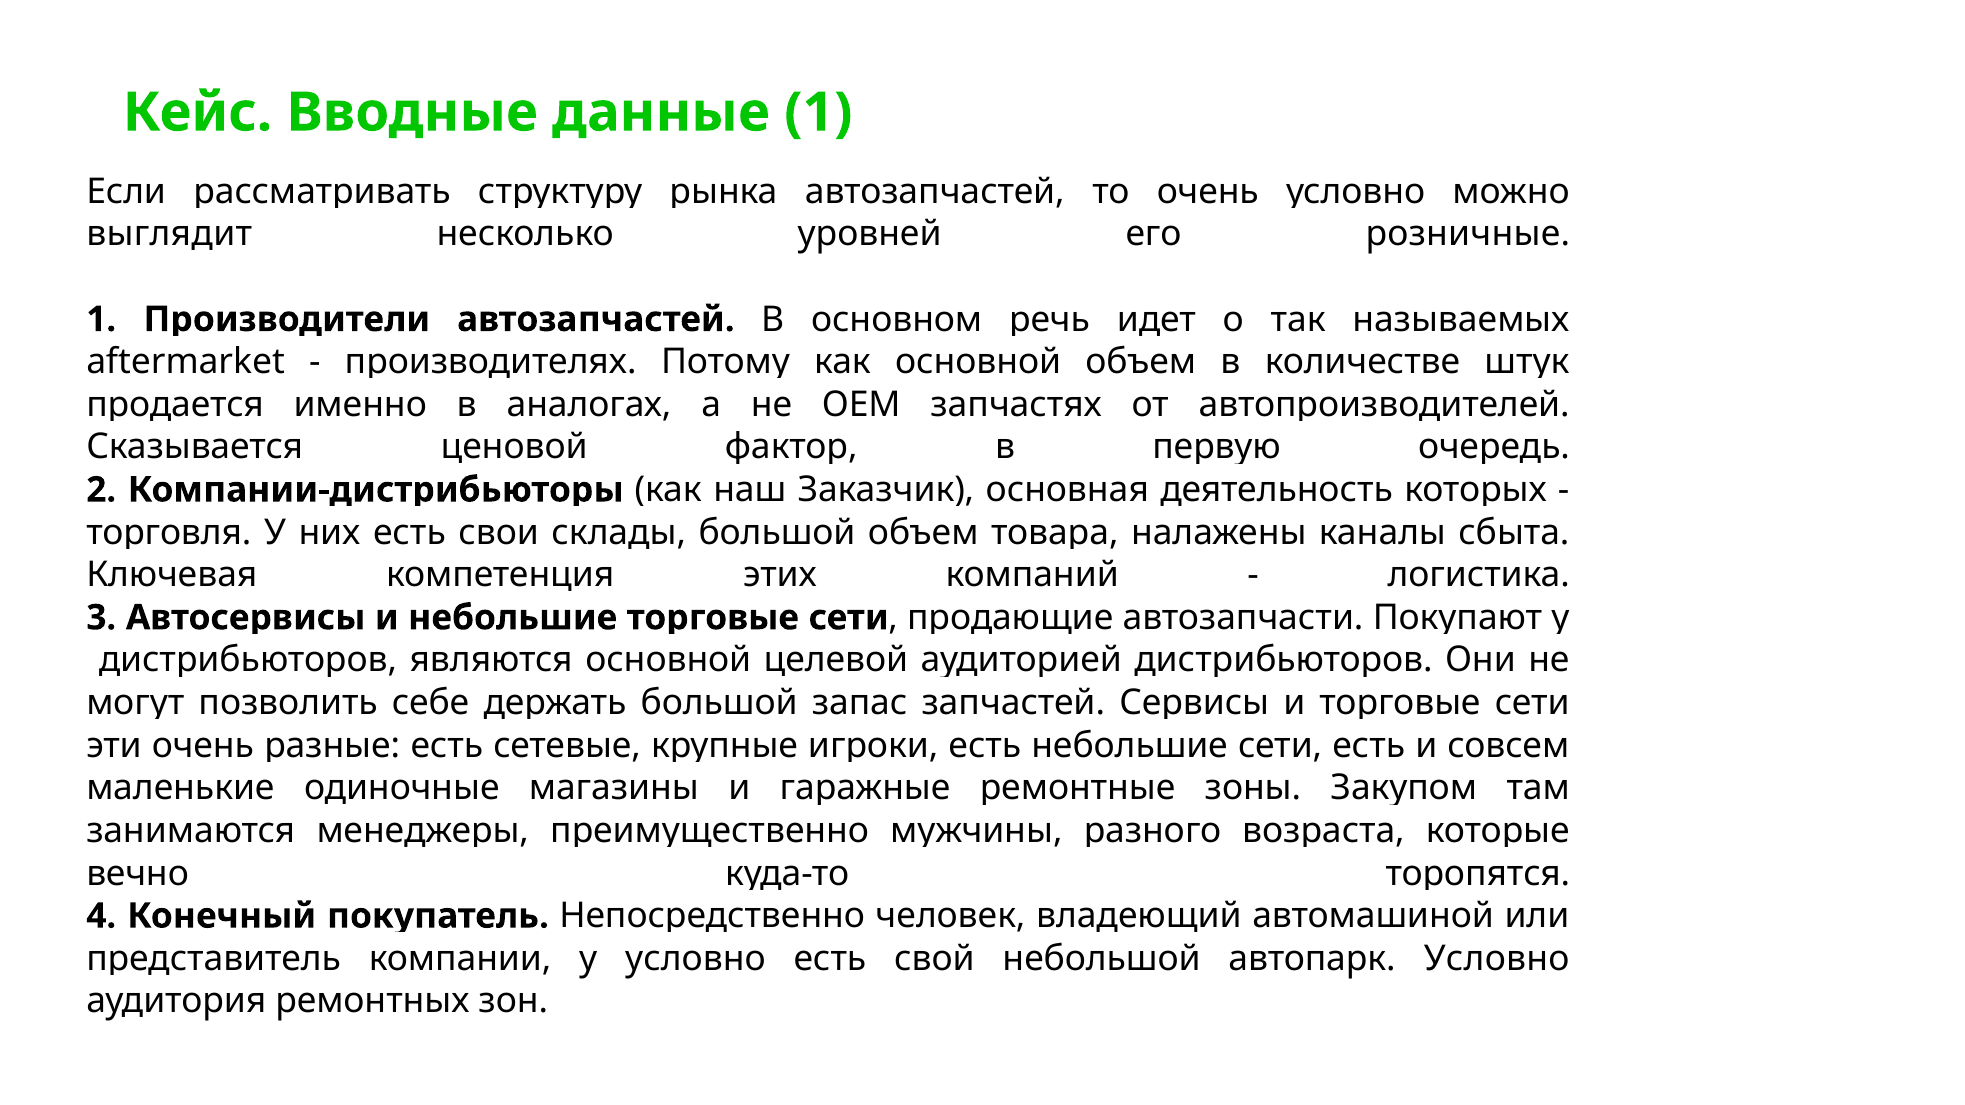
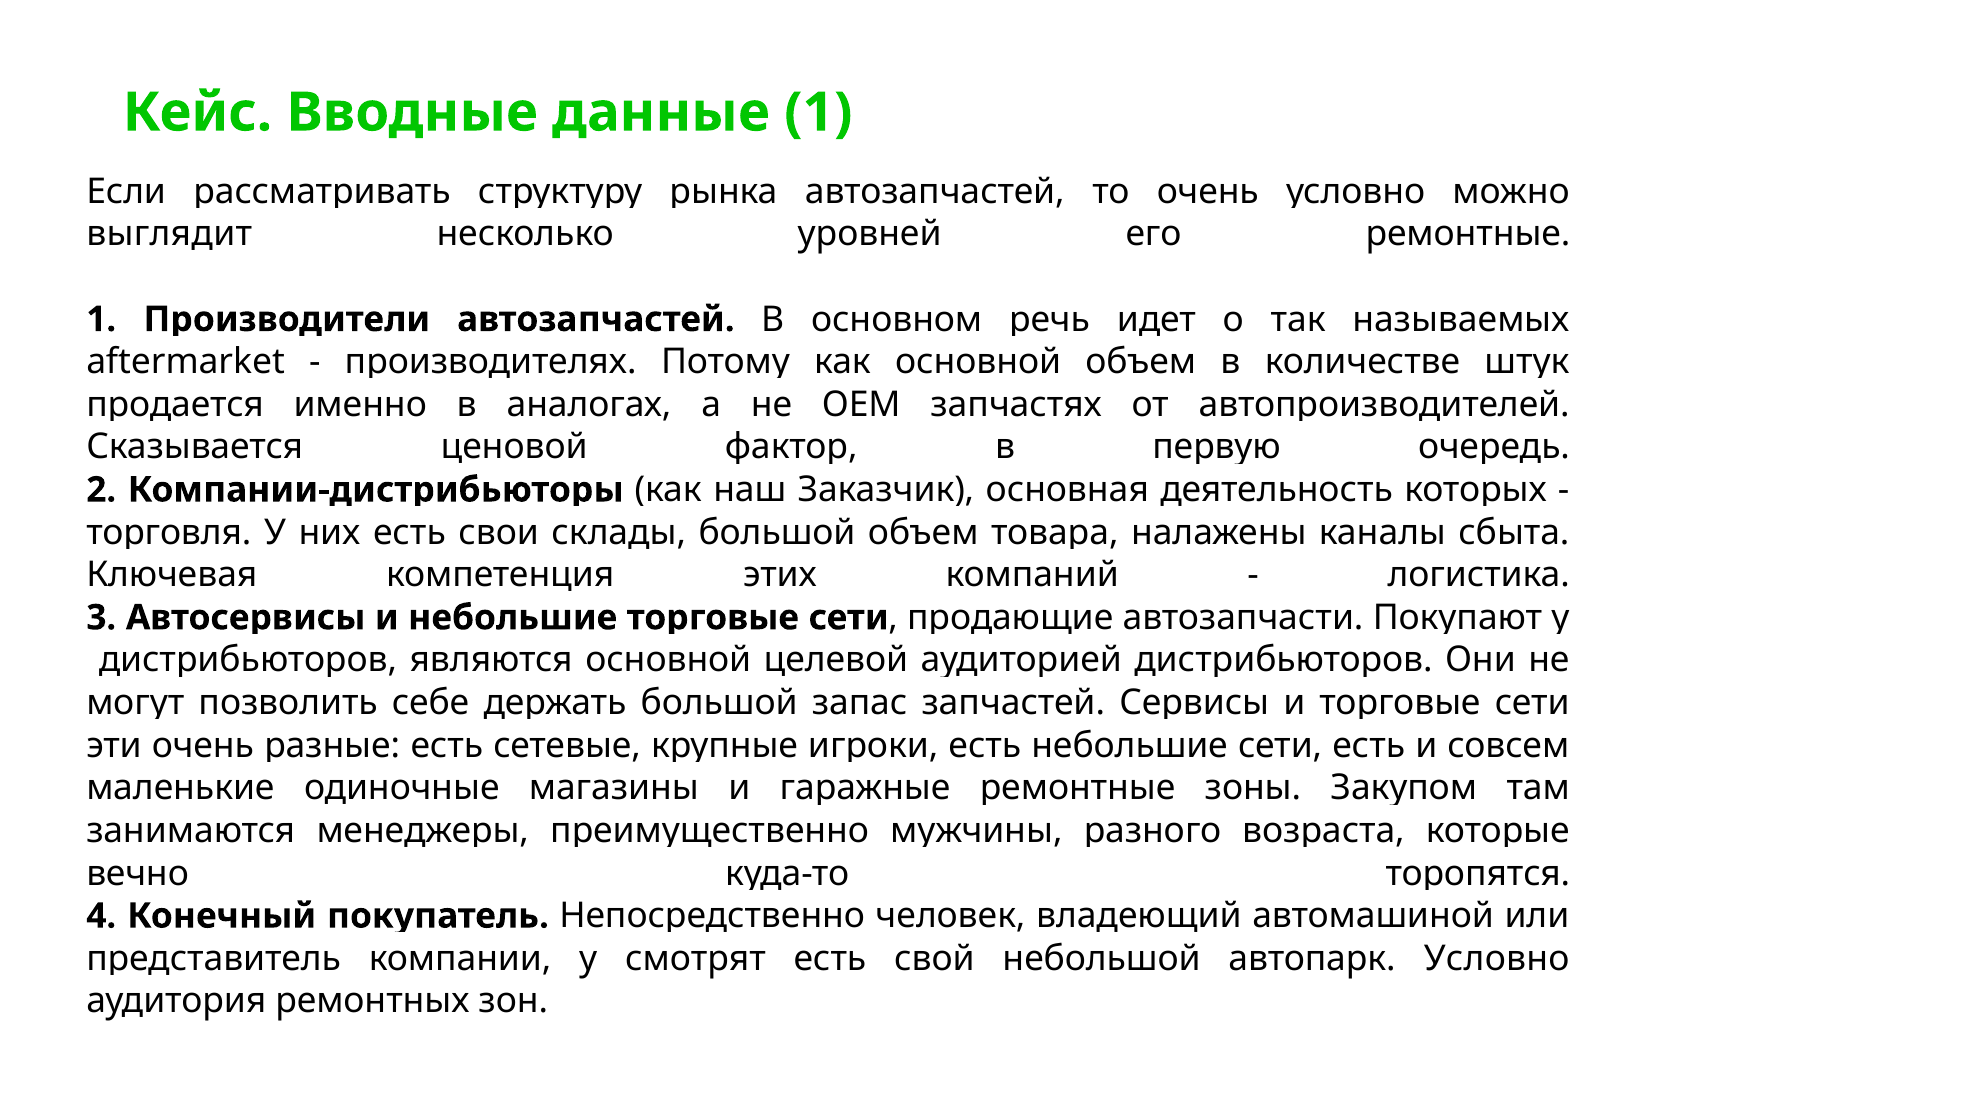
его розничные: розничные -> ремонтные
у условно: условно -> смотрят
